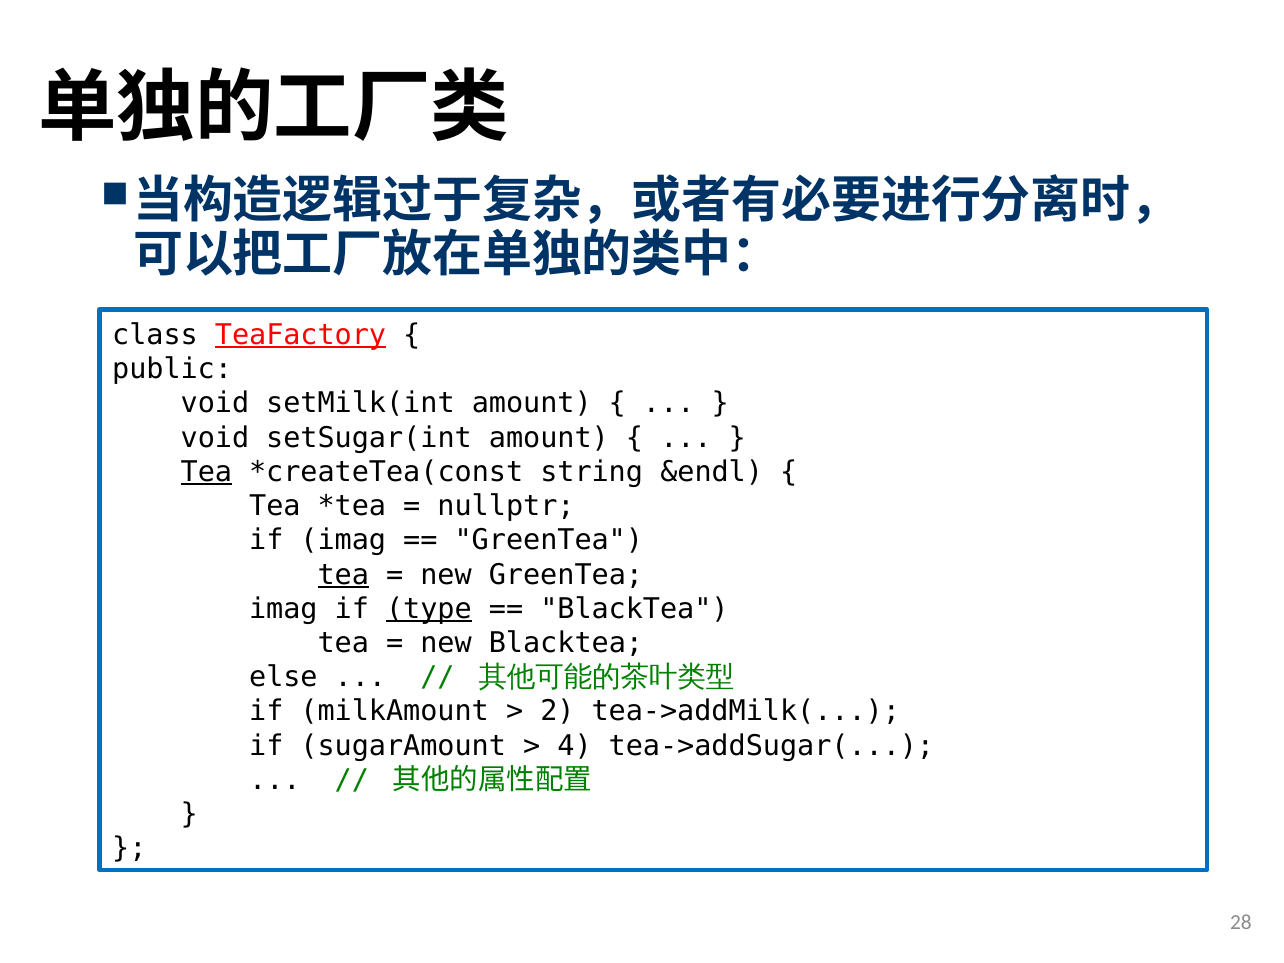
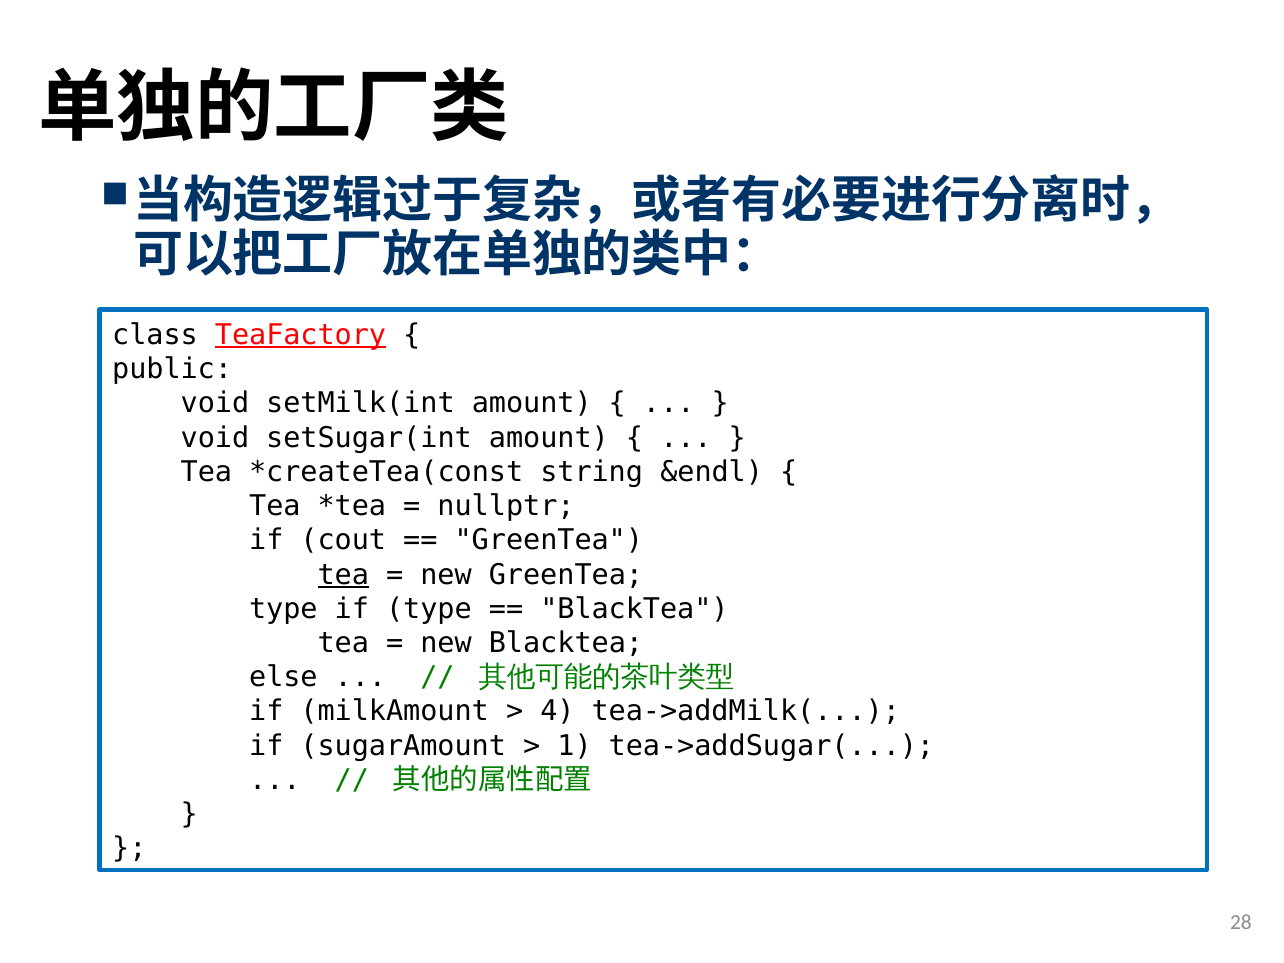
Tea at (206, 472) underline: present -> none
if imag: imag -> cout
imag at (283, 609): imag -> type
type at (429, 609) underline: present -> none
2: 2 -> 4
4: 4 -> 1
